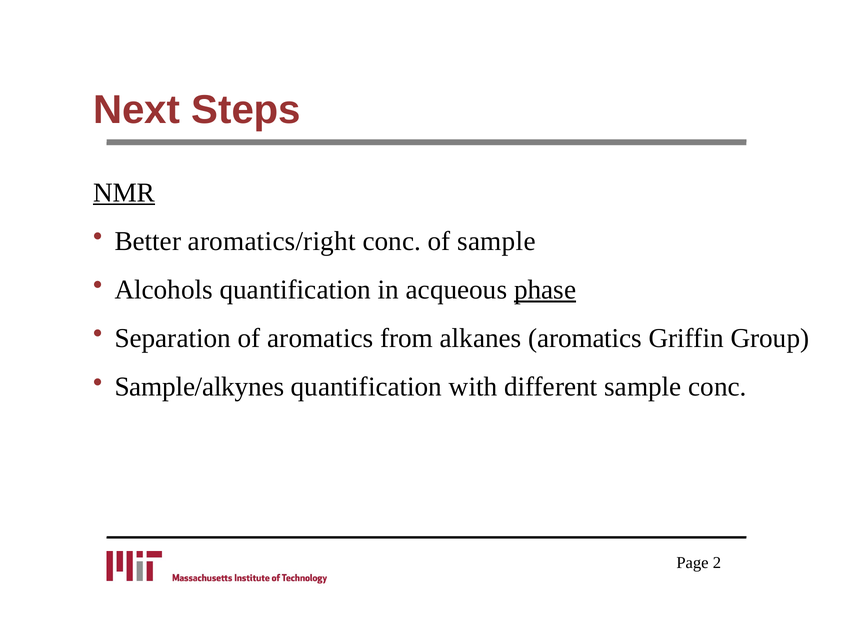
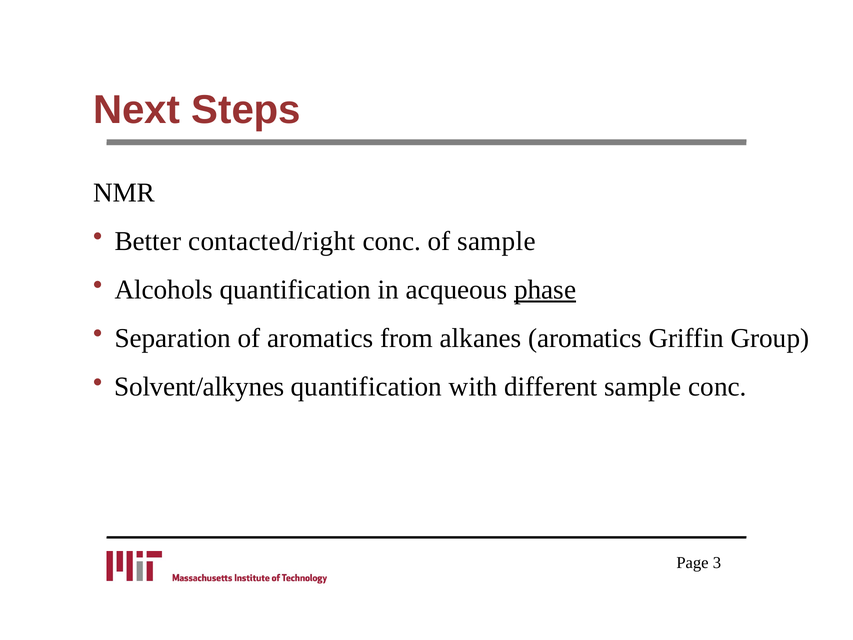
NMR underline: present -> none
aromatics/right: aromatics/right -> contacted/right
Sample/alkynes: Sample/alkynes -> Solvent/alkynes
2: 2 -> 3
